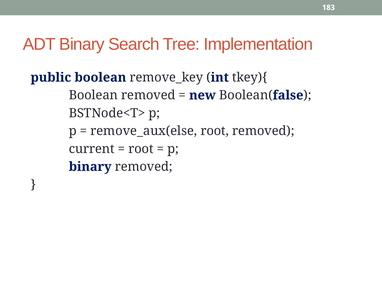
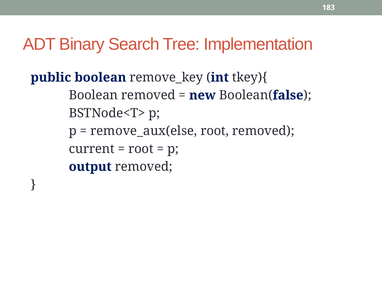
binary at (90, 166): binary -> output
